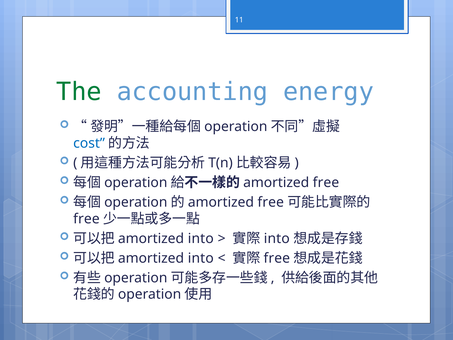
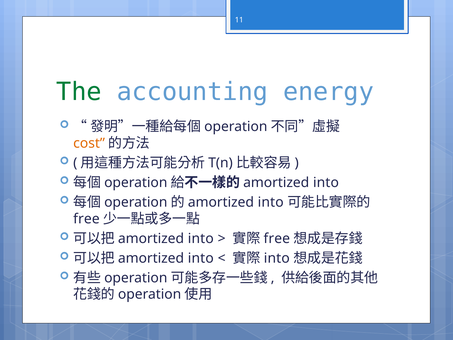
cost colour: blue -> orange
free at (326, 183): free -> into
free at (271, 202): free -> into
into at (277, 238): into -> free
free at (277, 258): free -> into
